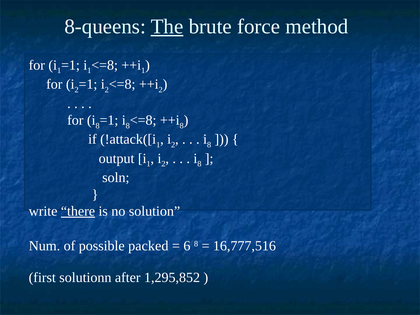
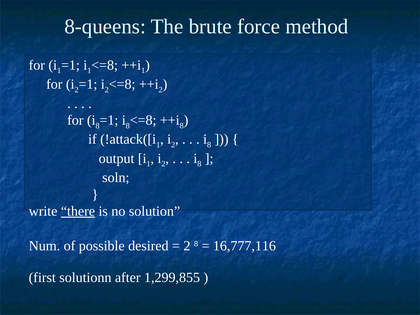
The underline: present -> none
packed: packed -> desired
6 at (187, 246): 6 -> 2
16,777,516: 16,777,516 -> 16,777,116
1,295,852: 1,295,852 -> 1,299,855
